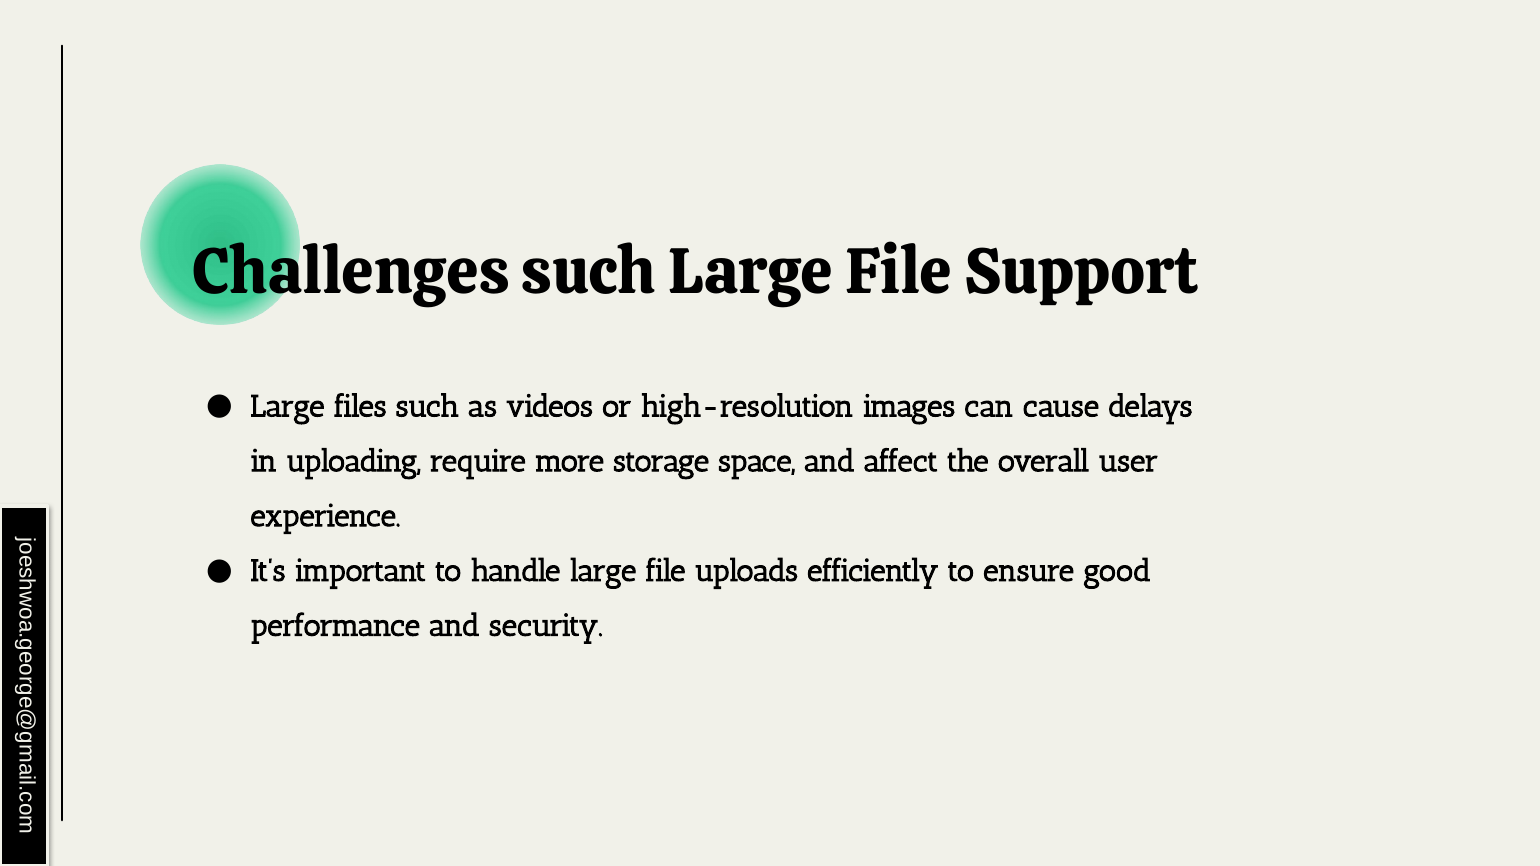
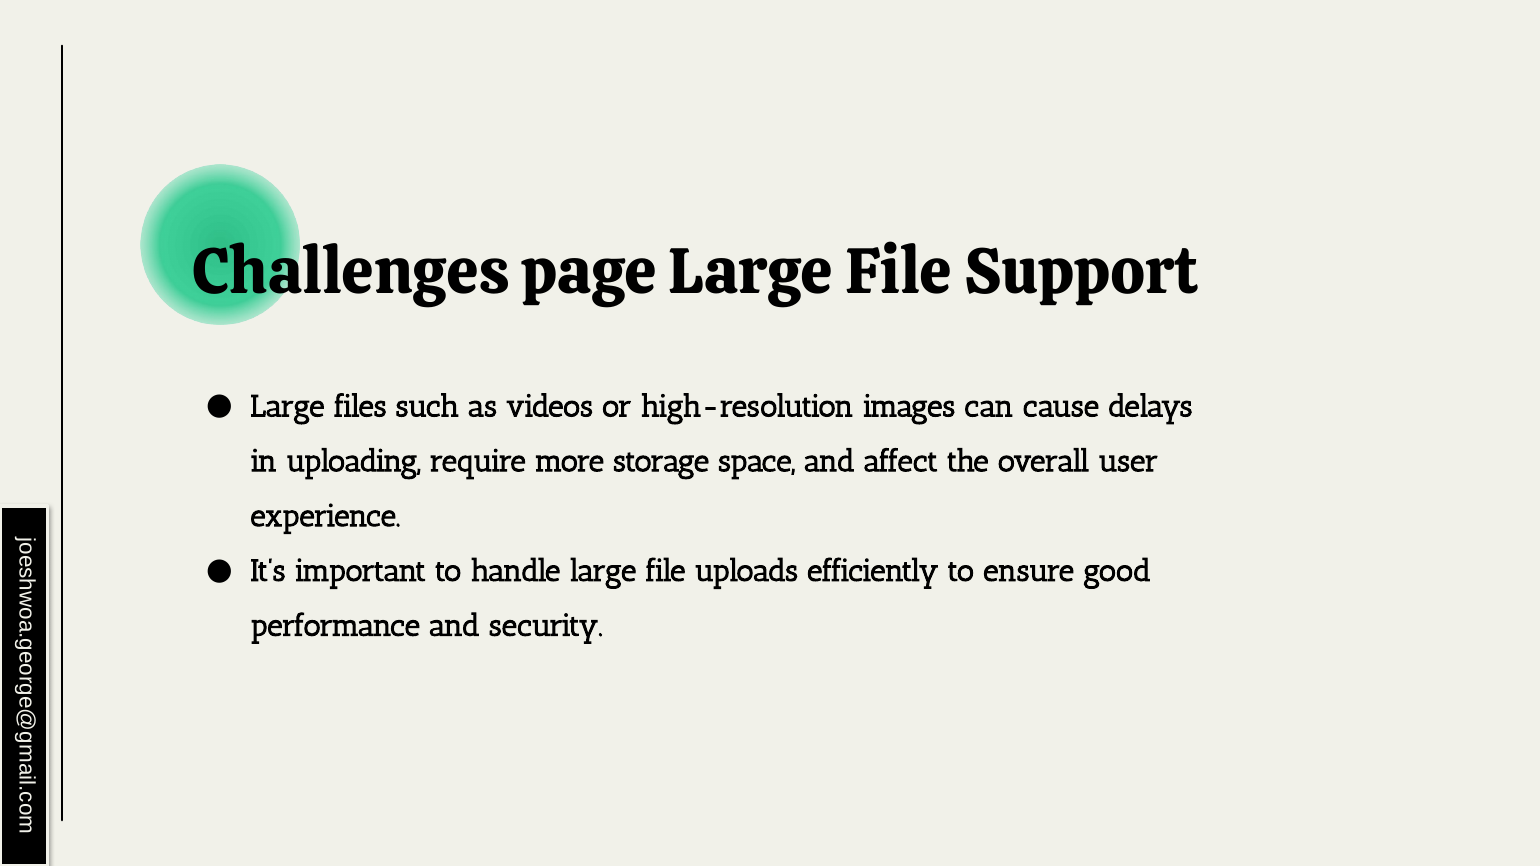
Challenges such: such -> page
